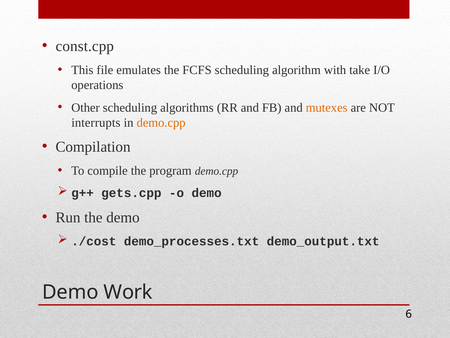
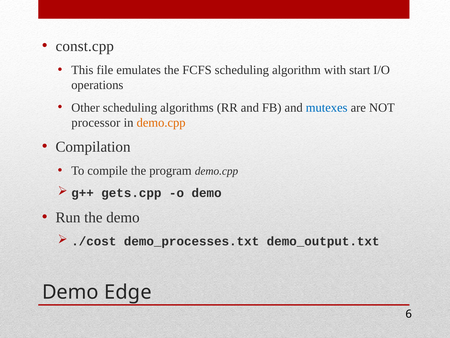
take: take -> start
mutexes colour: orange -> blue
interrupts: interrupts -> processor
Work: Work -> Edge
